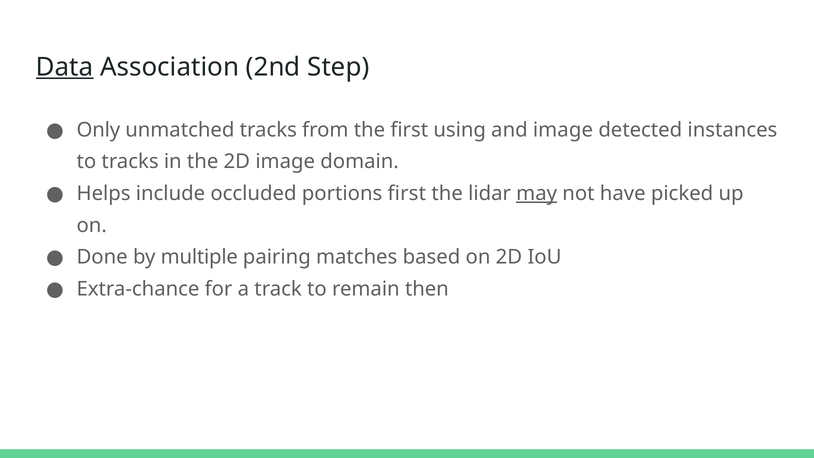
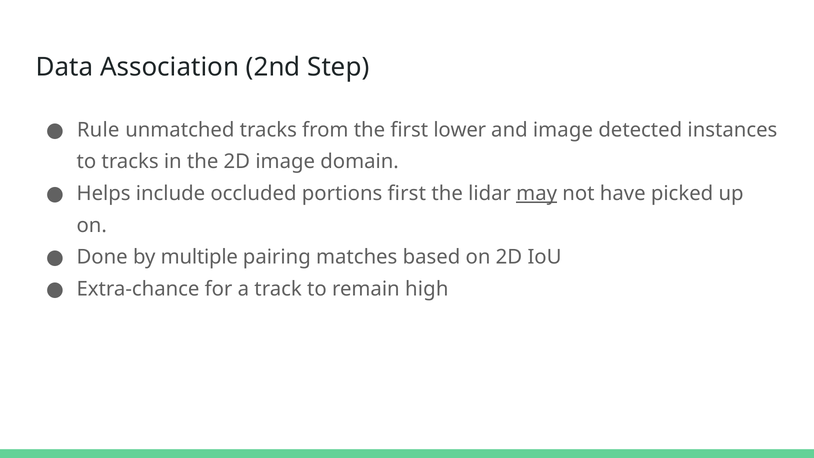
Data underline: present -> none
Only: Only -> Rule
using: using -> lower
then: then -> high
